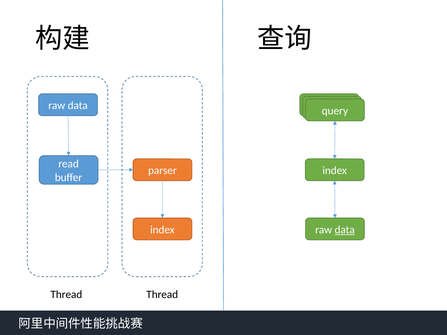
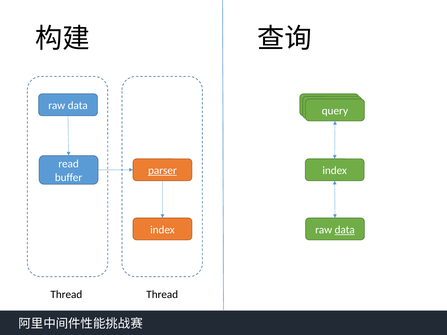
parser underline: none -> present
